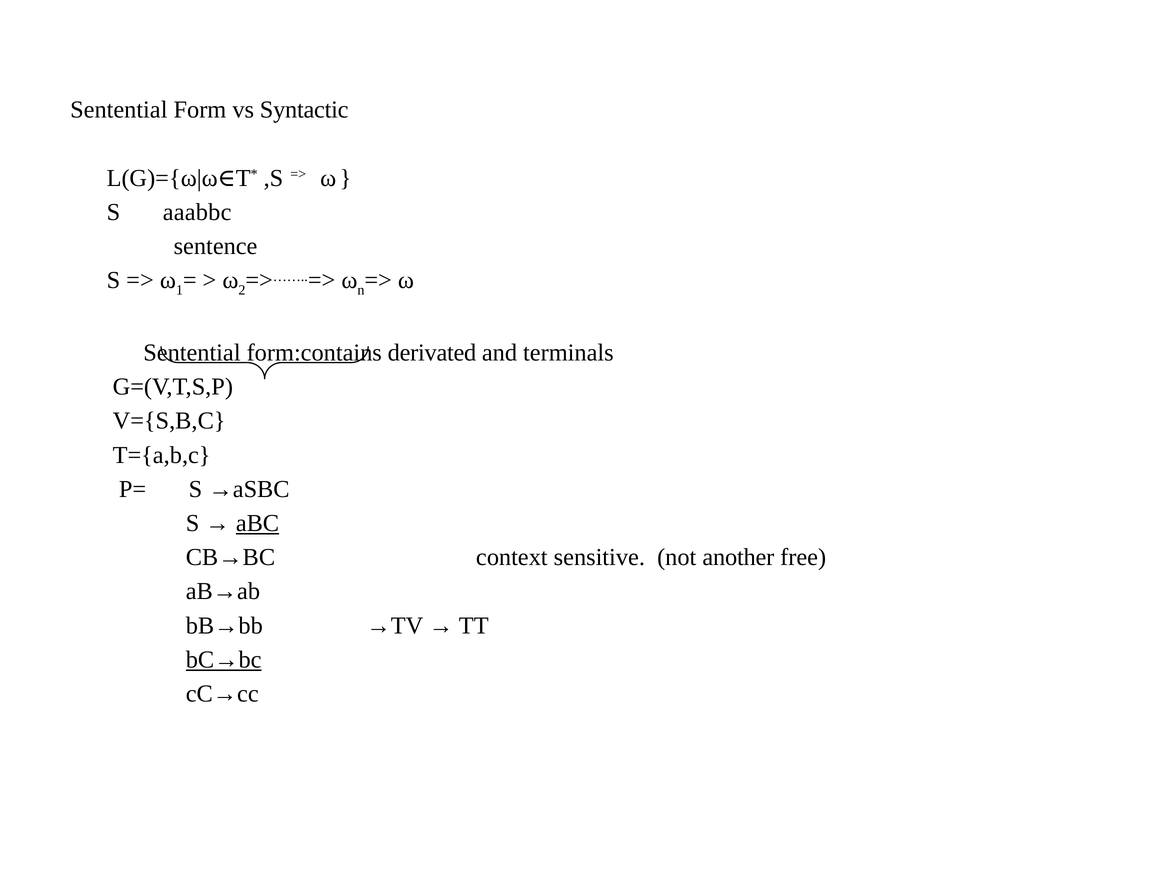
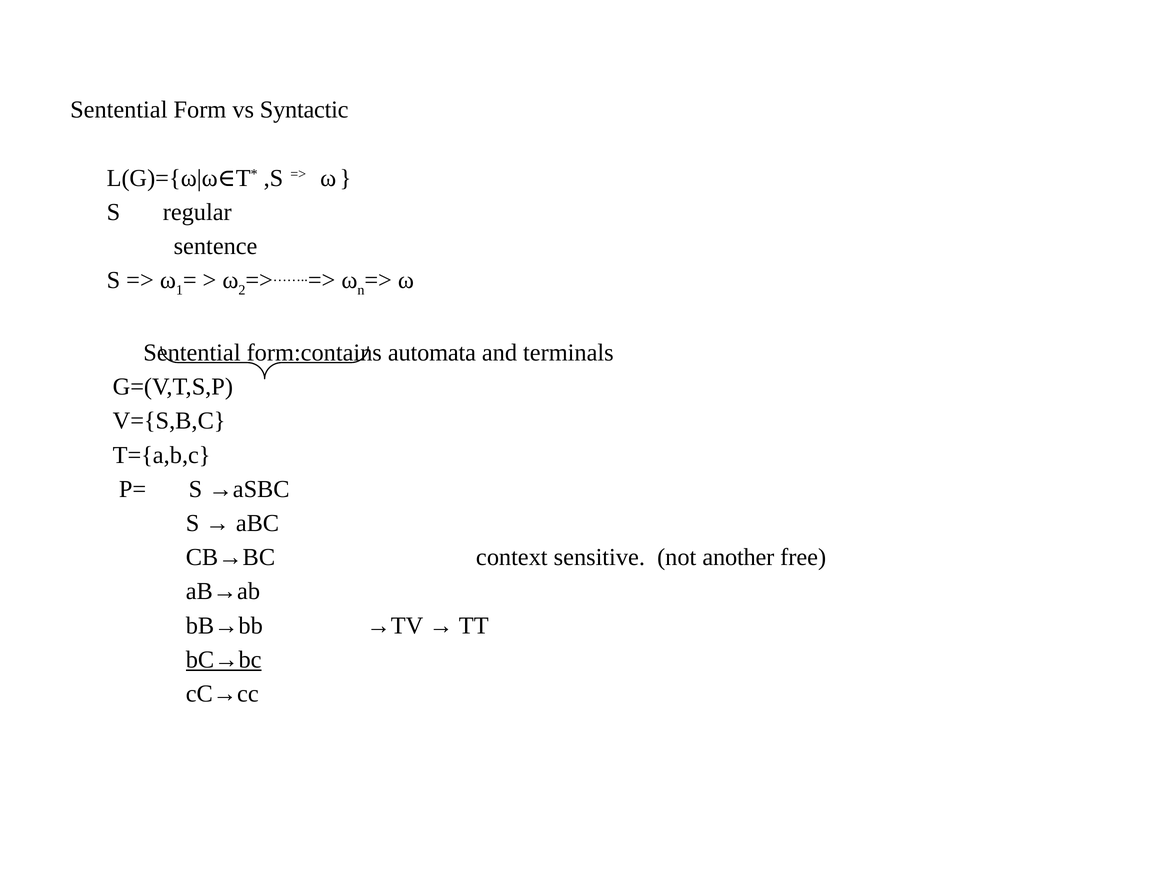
aaabbc: aaabbc -> regular
derivated: derivated -> automata
aBC underline: present -> none
